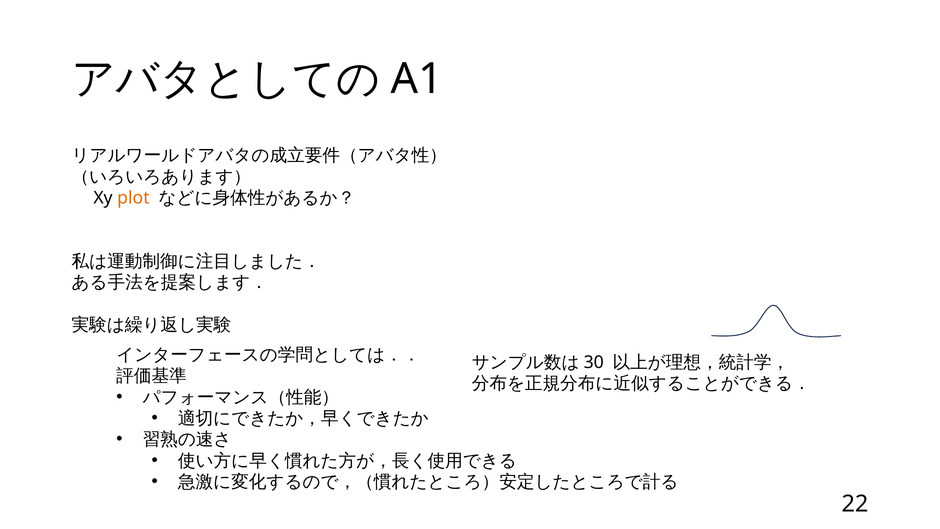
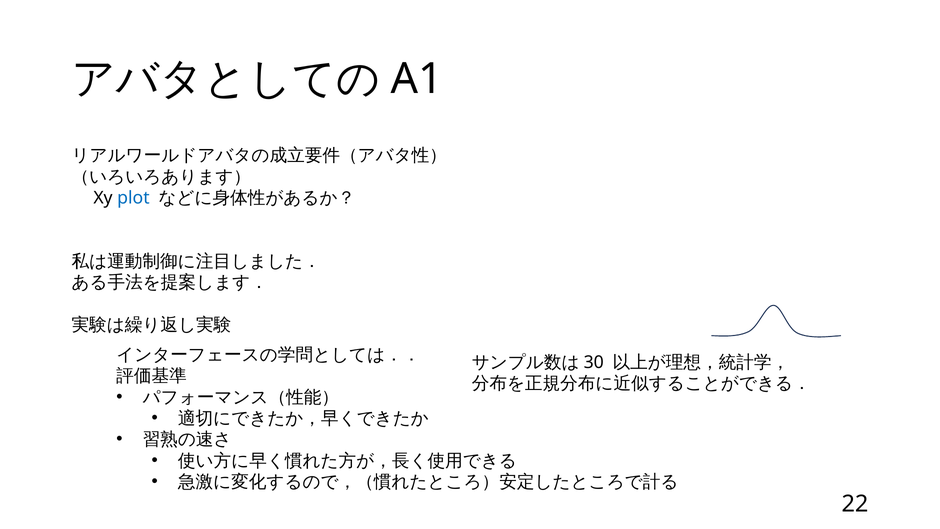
plot colour: orange -> blue
